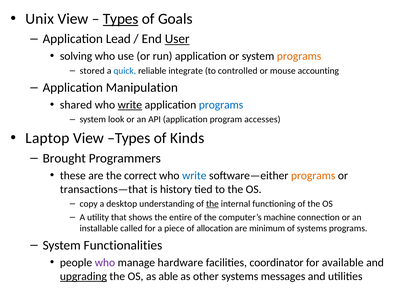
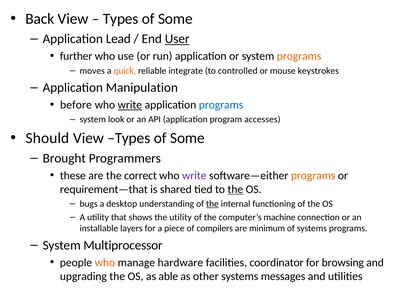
Unix: Unix -> Back
Types at (121, 19) underline: present -> none
Goals at (175, 19): Goals -> Some
solving: solving -> further
stored: stored -> moves
quick colour: blue -> orange
accounting: accounting -> keystrokes
shared: shared -> before
Laptop: Laptop -> Should
View Types of Kinds: Kinds -> Some
write at (194, 176) colour: blue -> purple
transactions—that: transactions—that -> requirement—that
history: history -> shared
the at (235, 189) underline: none -> present
copy: copy -> bugs
the entire: entire -> utility
called: called -> layers
allocation: allocation -> compilers
Functionalities: Functionalities -> Multiprocessor
who at (105, 263) colour: purple -> orange
available: available -> browsing
upgrading underline: present -> none
